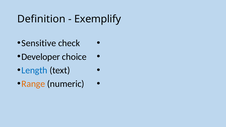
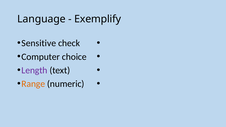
Definition: Definition -> Language
Developer: Developer -> Computer
Length colour: blue -> purple
